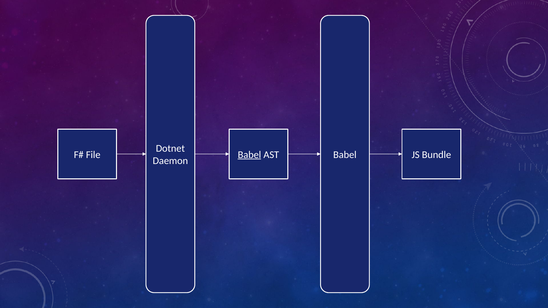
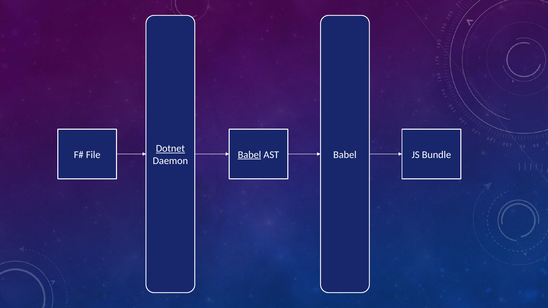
Dotnet underline: none -> present
